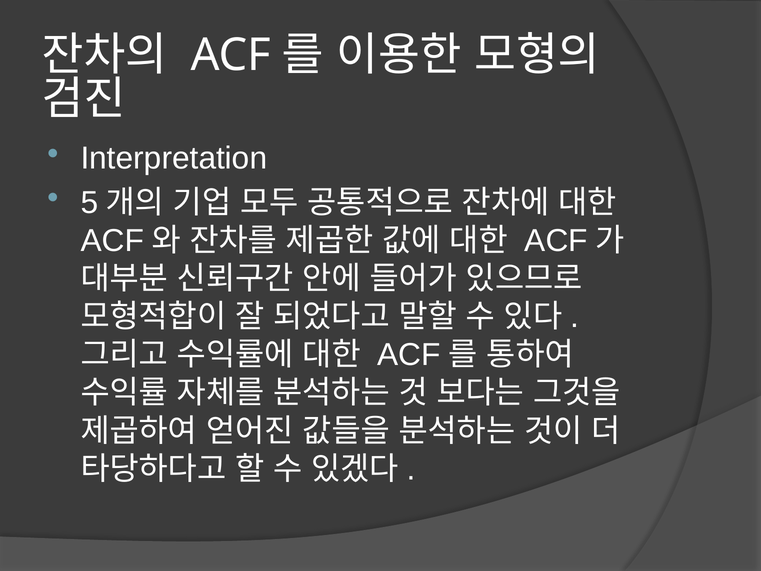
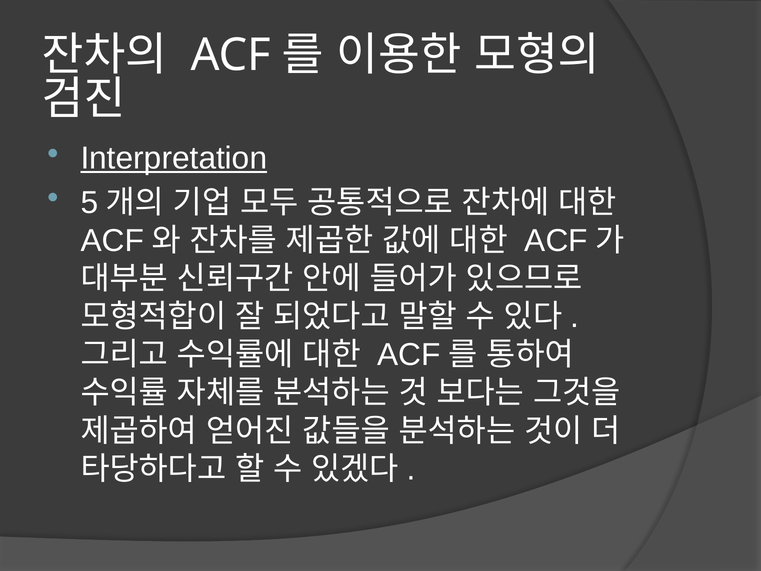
Interpretation underline: none -> present
